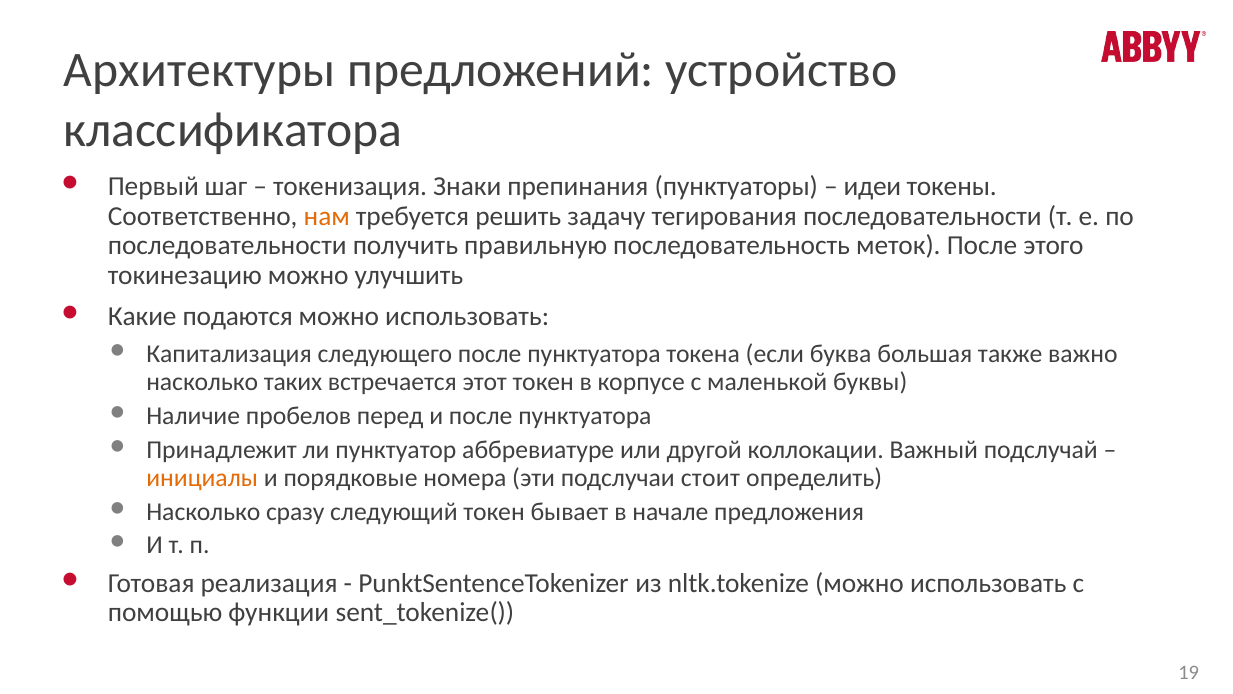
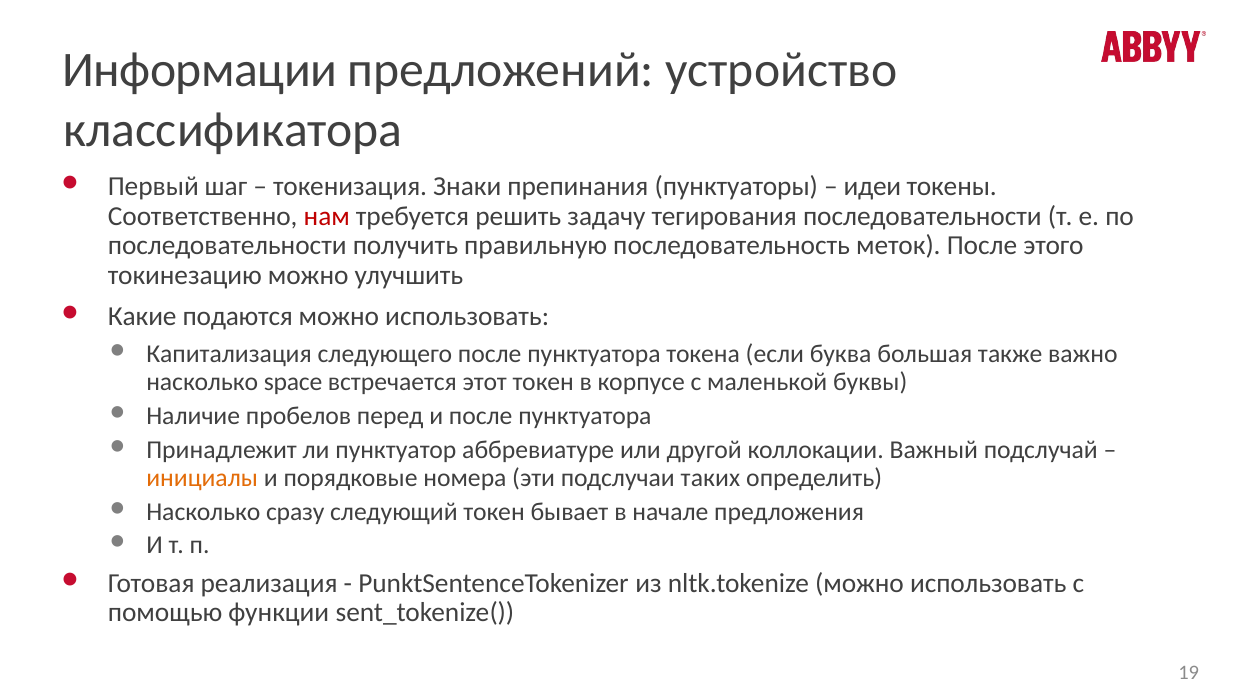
Архитектуры: Архитектуры -> Информации
нам colour: orange -> red
таких: таких -> space
стоит: стоит -> таких
